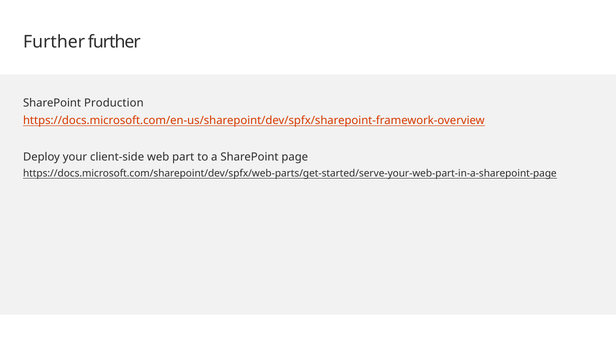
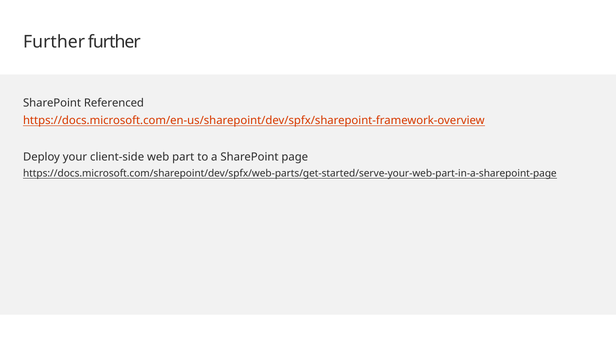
Production: Production -> Referenced
